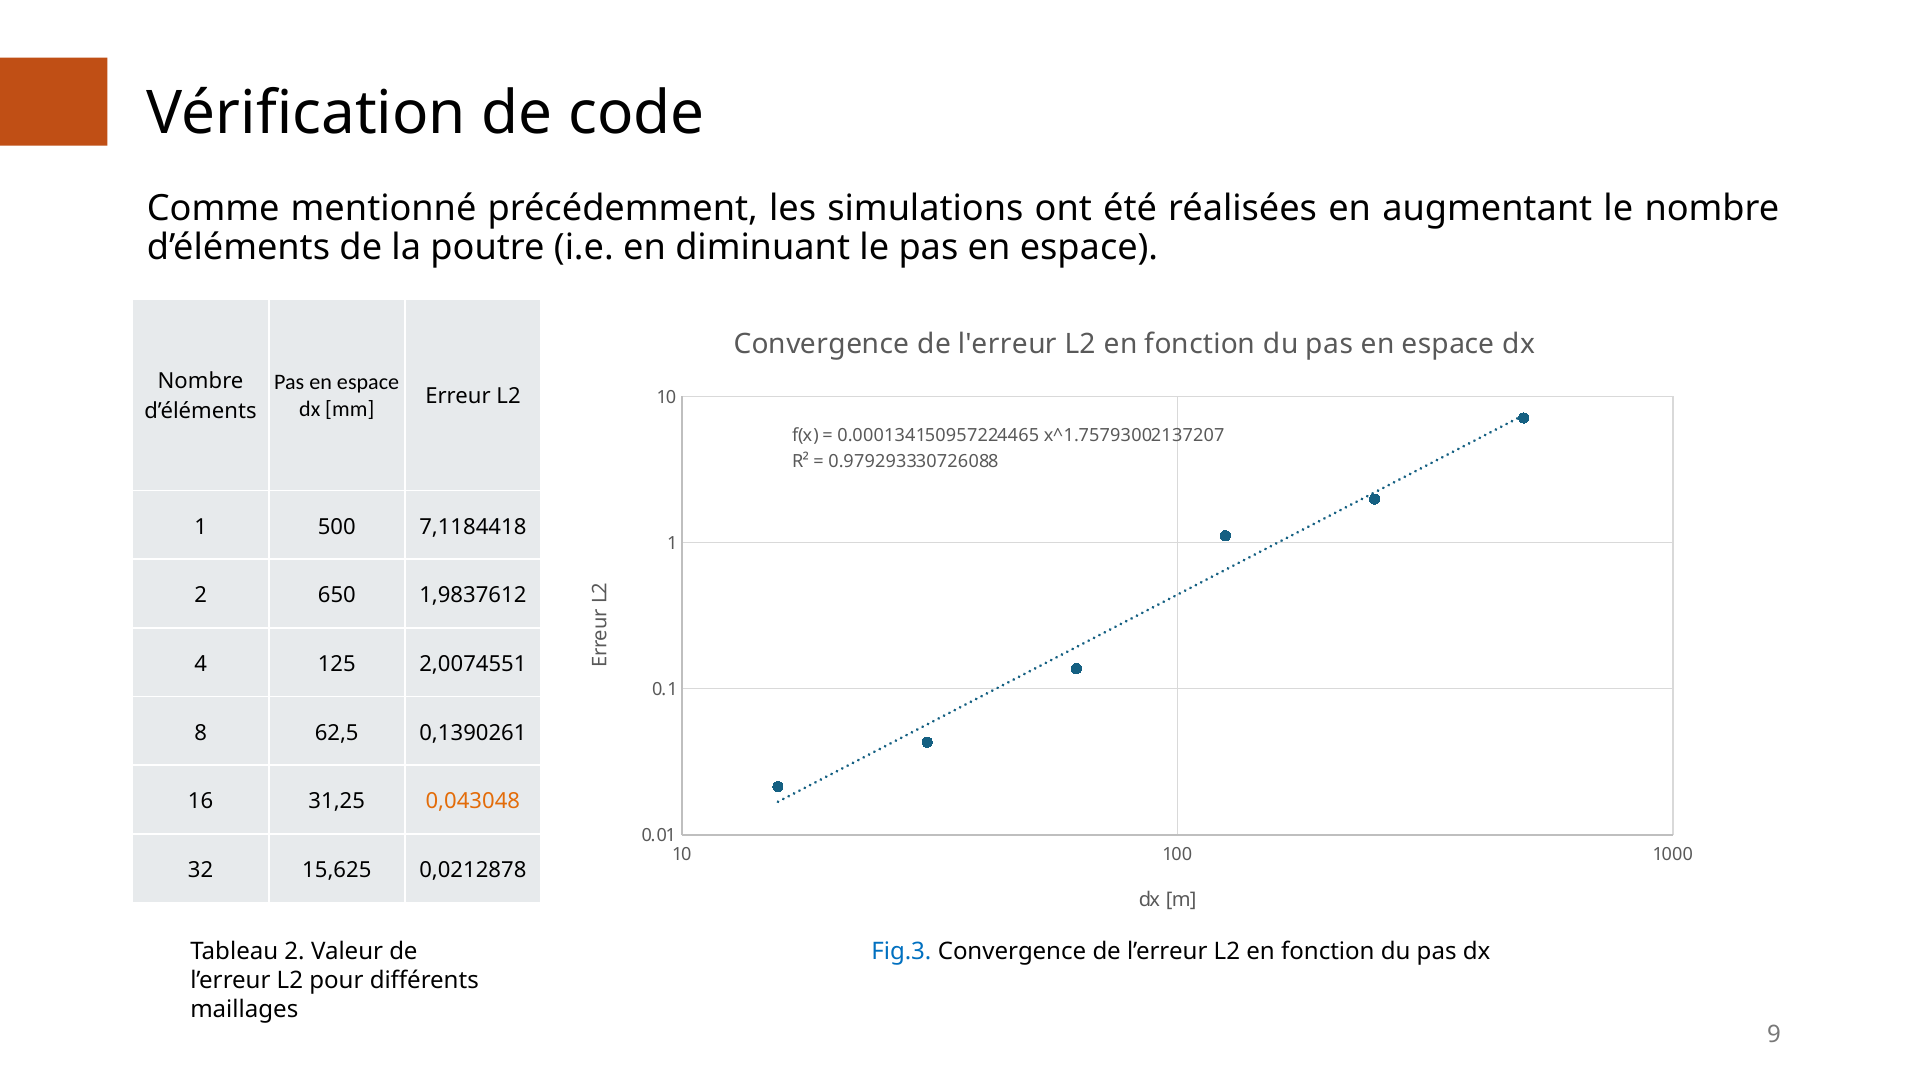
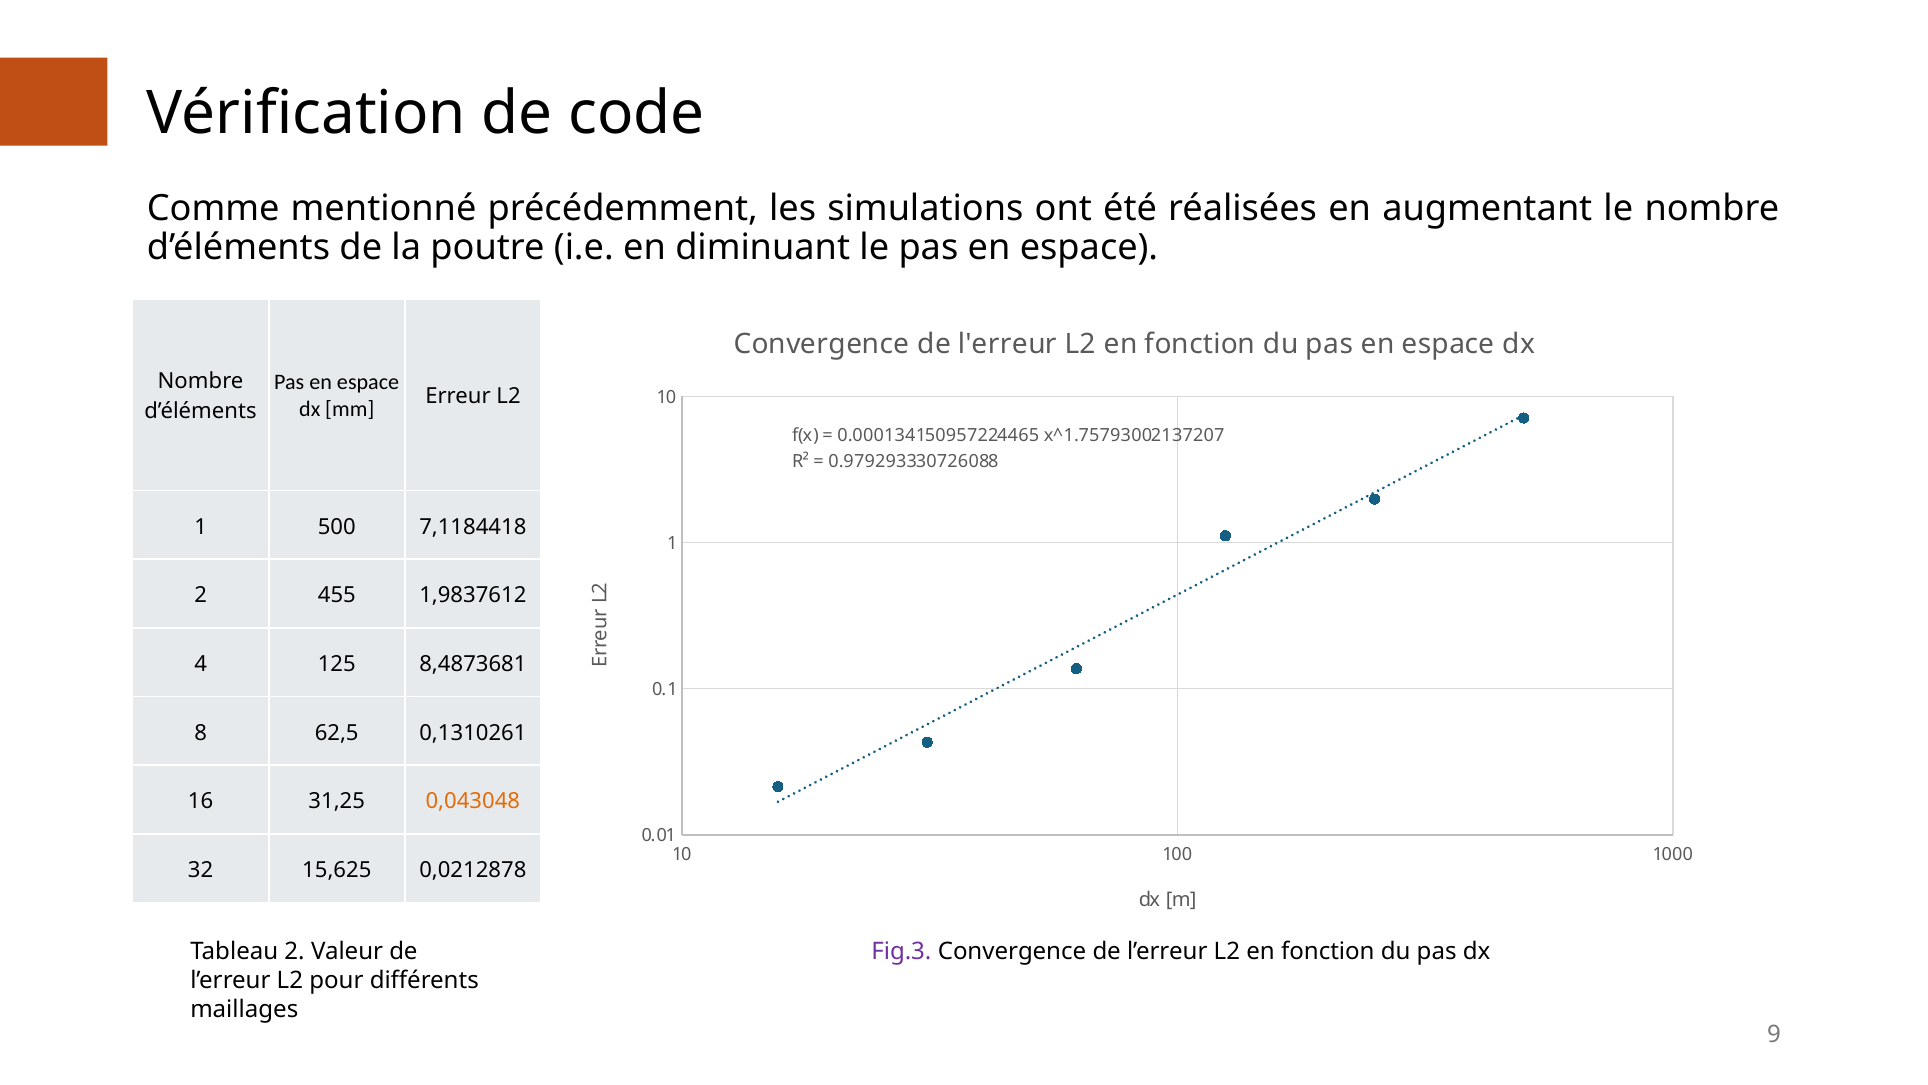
650: 650 -> 455
2,0074551: 2,0074551 -> 8,4873681
0,1390261: 0,1390261 -> 0,1310261
Fig.3 colour: blue -> purple
